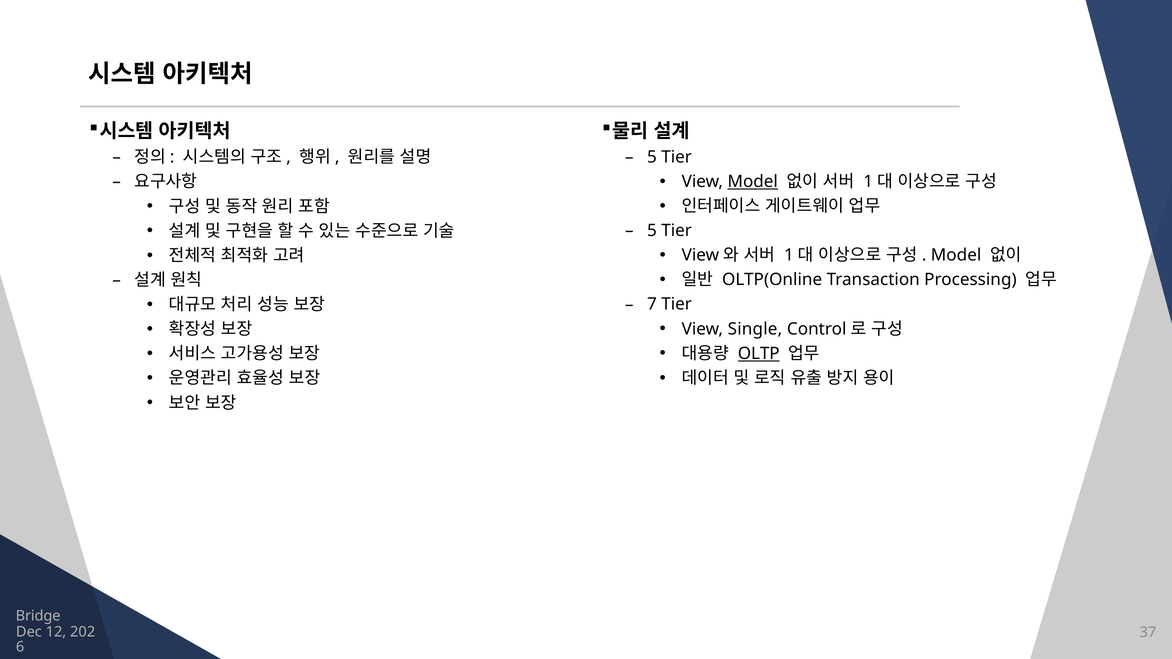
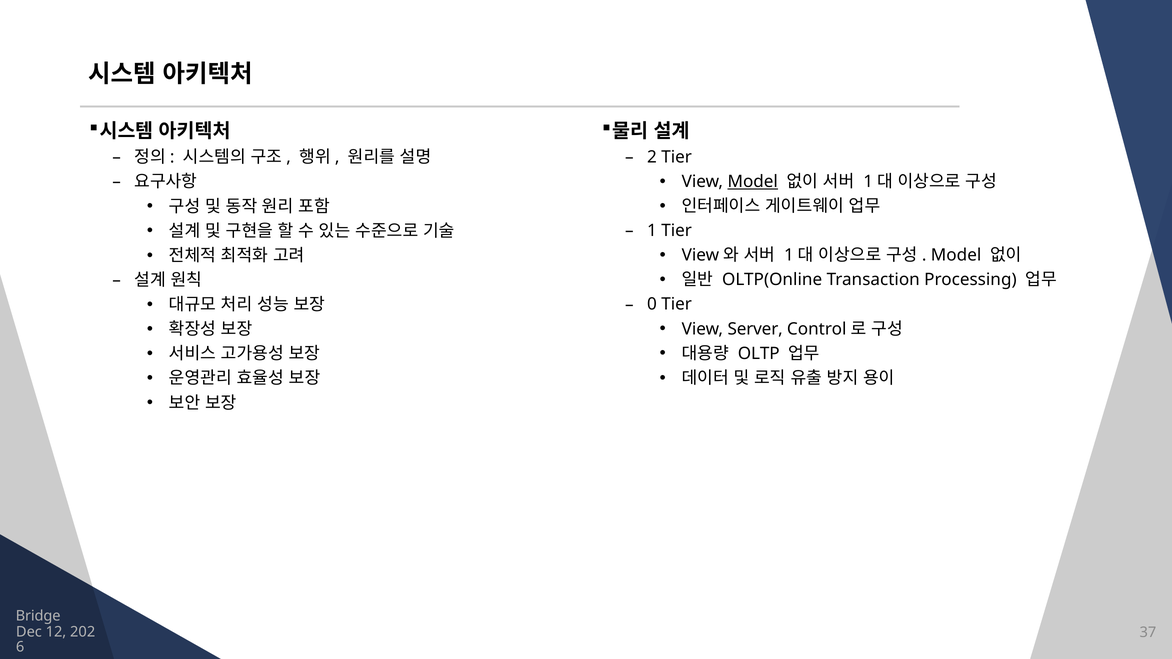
5 at (652, 157): 5 -> 2
5 at (652, 231): 5 -> 1
7: 7 -> 0
Single: Single -> Server
OLTP underline: present -> none
